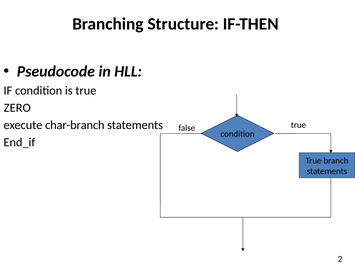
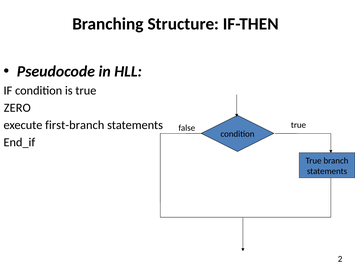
char-branch: char-branch -> first-branch
